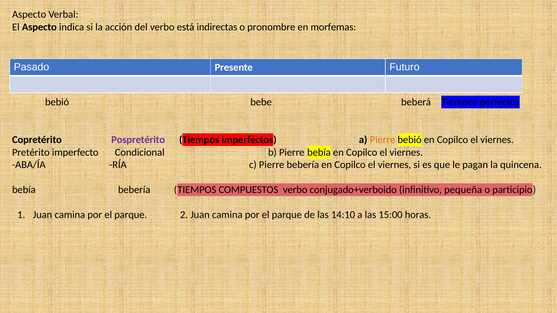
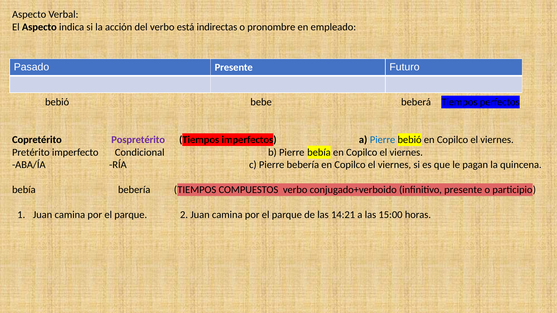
morfemas: morfemas -> empleado
Pierre at (383, 140) colour: orange -> blue
infinitivo pequeña: pequeña -> presente
14:10: 14:10 -> 14:21
